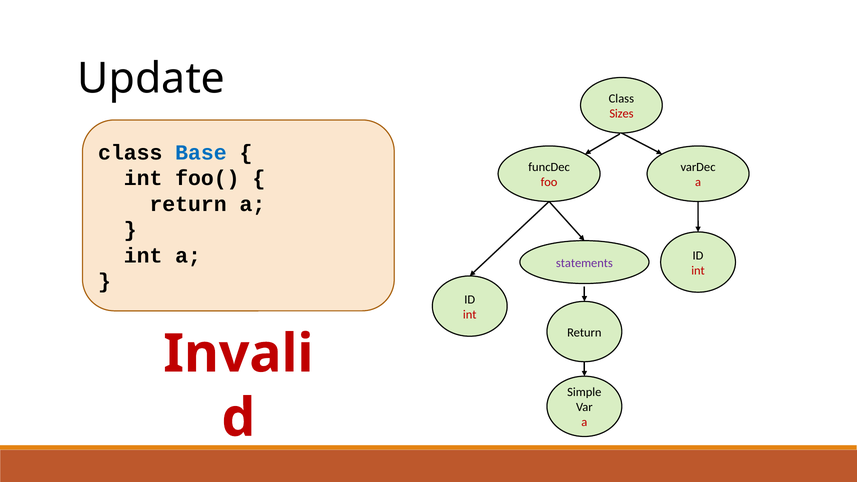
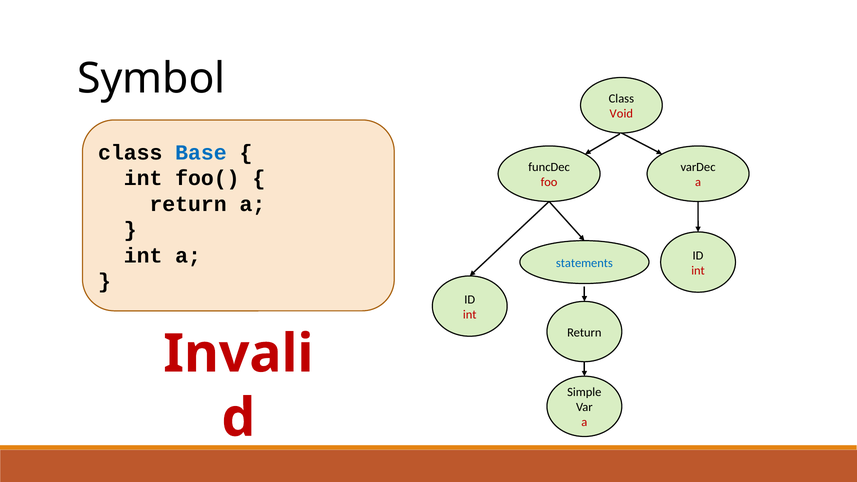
Update: Update -> Symbol
Sizes: Sizes -> Void
statements colour: purple -> blue
